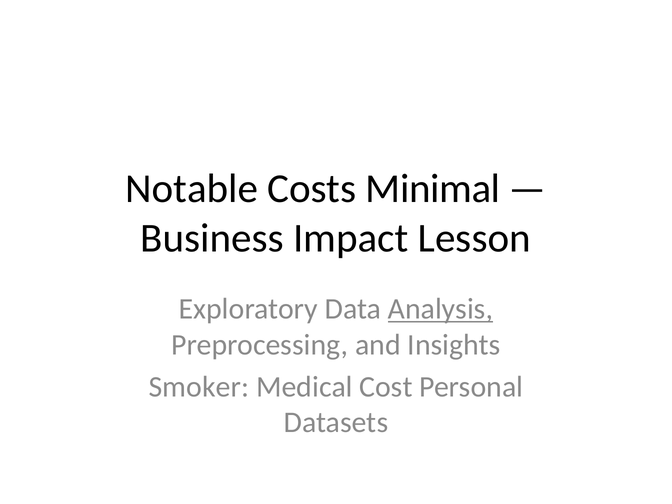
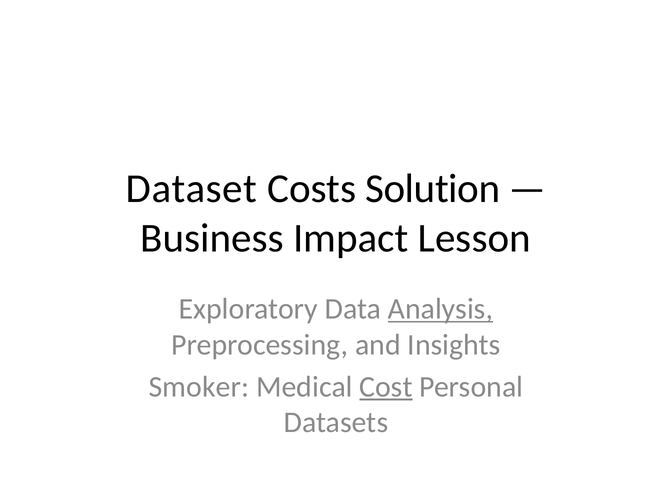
Notable: Notable -> Dataset
Minimal: Minimal -> Solution
Cost underline: none -> present
